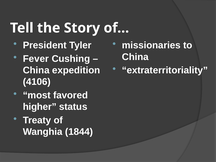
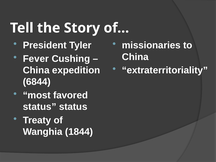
4106: 4106 -> 6844
higher at (40, 107): higher -> status
